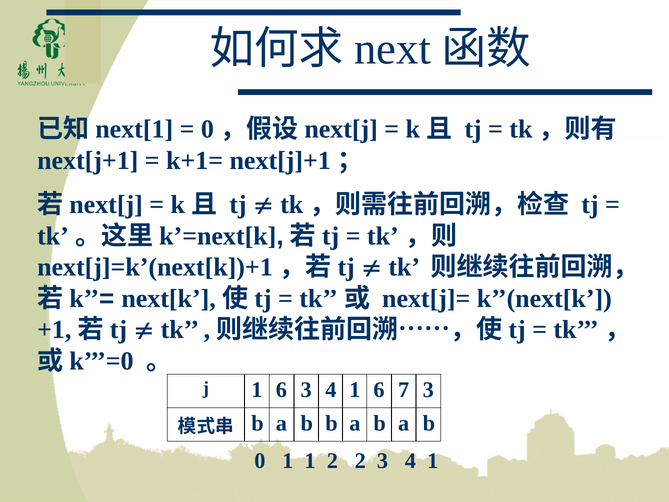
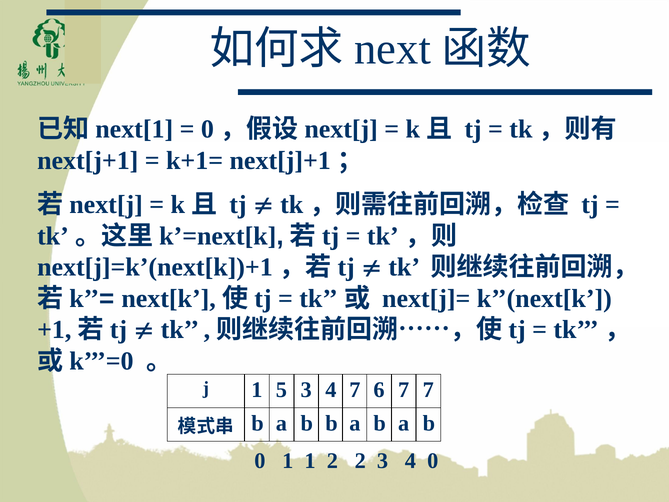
j 1 6: 6 -> 5
1 at (355, 390): 1 -> 7
7 3: 3 -> 7
2 3 4 1: 1 -> 0
